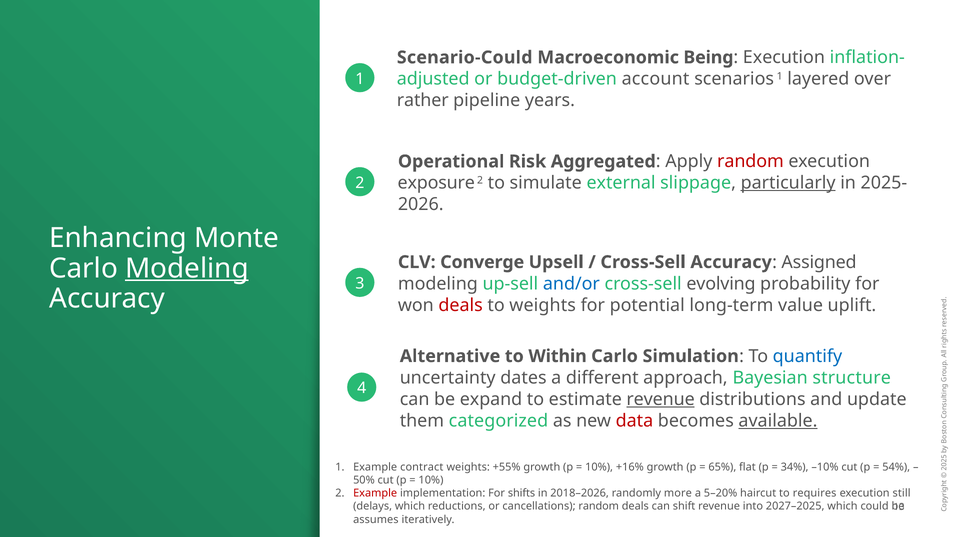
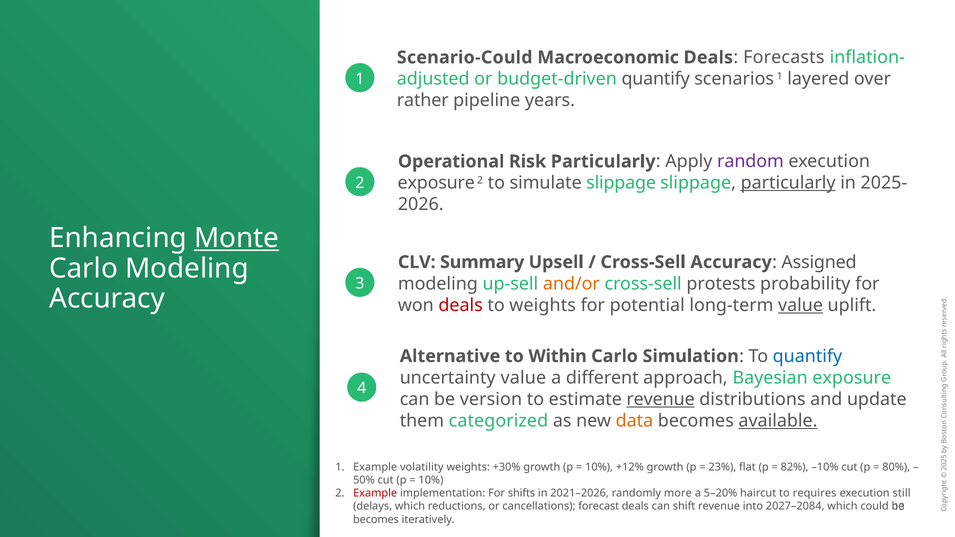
Macroeconomic Being: Being -> Deals
Execution at (784, 57): Execution -> Forecasts
budget-driven account: account -> quantify
Risk Aggregated: Aggregated -> Particularly
random at (750, 162) colour: red -> purple
simulate external: external -> slippage
Monte underline: none -> present
Converge: Converge -> Summary
Modeling at (187, 268) underline: present -> none
and/or colour: blue -> orange
evolving: evolving -> protests
value at (801, 305) underline: none -> present
uncertainty dates: dates -> value
Bayesian structure: structure -> exposure
expand: expand -> version
data colour: red -> orange
contract: contract -> volatility
+55%: +55% -> +30%
+16%: +16% -> +12%
65%: 65% -> 23%
34%: 34% -> 82%
54%: 54% -> 80%
2018–2026: 2018–2026 -> 2021–2026
cancellations random: random -> forecast
2027–2025: 2027–2025 -> 2027–2084
assumes at (376, 520): assumes -> becomes
